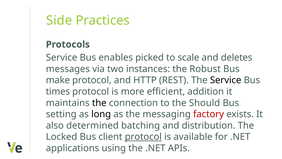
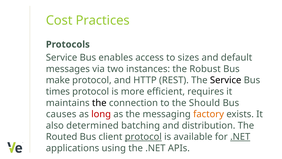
Side: Side -> Cost
picked: picked -> access
scale: scale -> sizes
deletes: deletes -> default
addition: addition -> requires
setting: setting -> causes
long colour: black -> red
factory colour: red -> orange
Locked: Locked -> Routed
.NET at (240, 137) underline: none -> present
